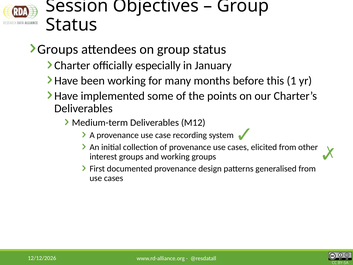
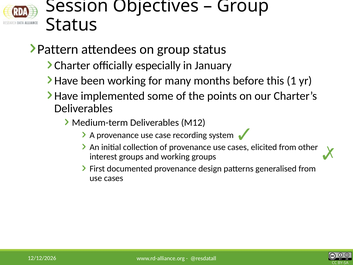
Groups at (58, 49): Groups -> Pattern
